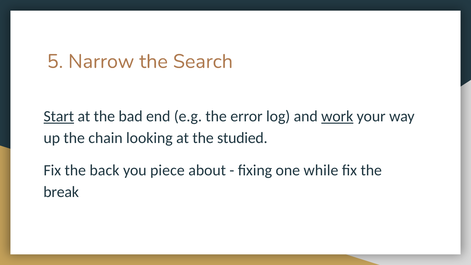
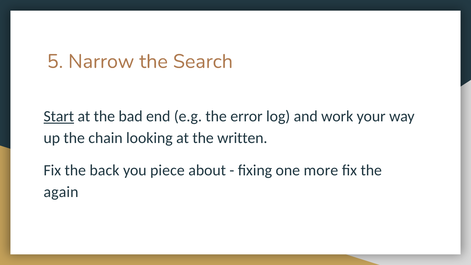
work underline: present -> none
studied: studied -> written
while: while -> more
break: break -> again
